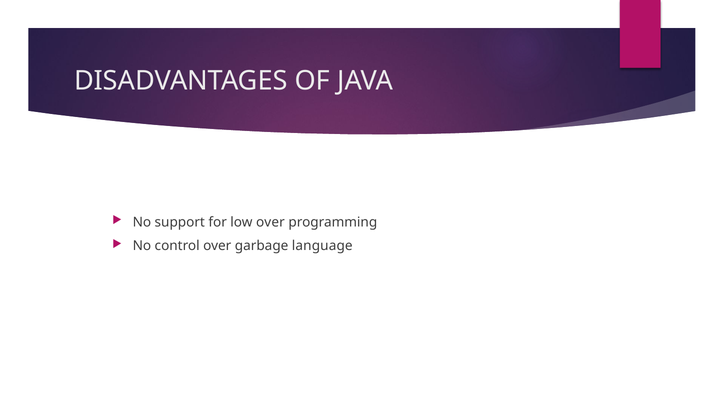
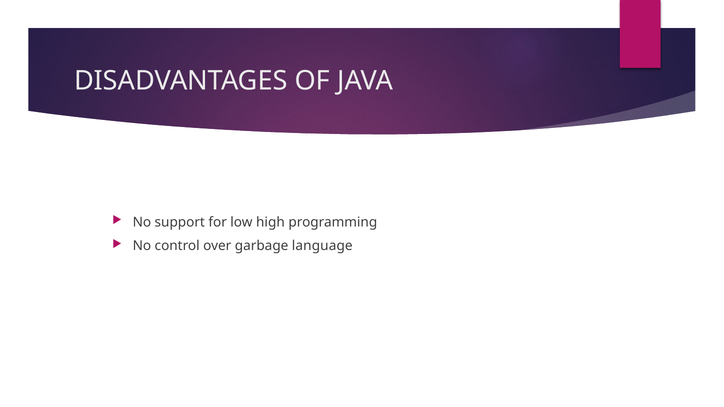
low over: over -> high
